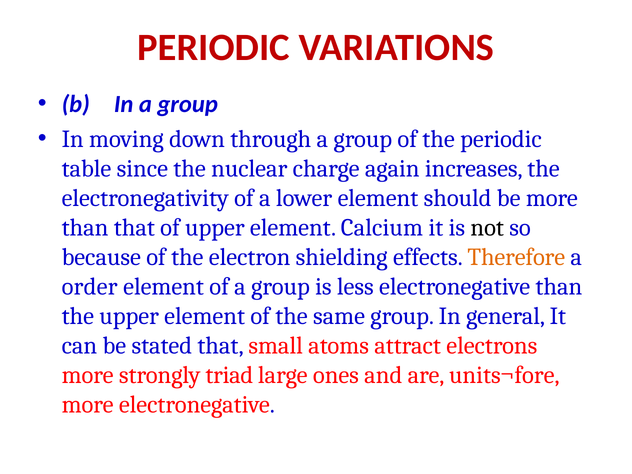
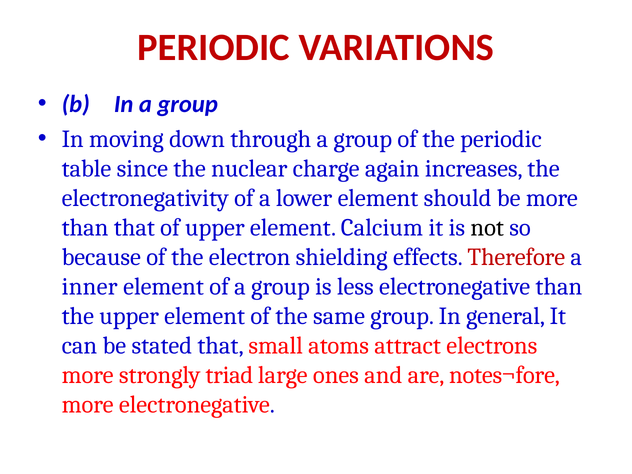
Therefore colour: orange -> red
order: order -> inner
units¬fore: units¬fore -> notes¬fore
